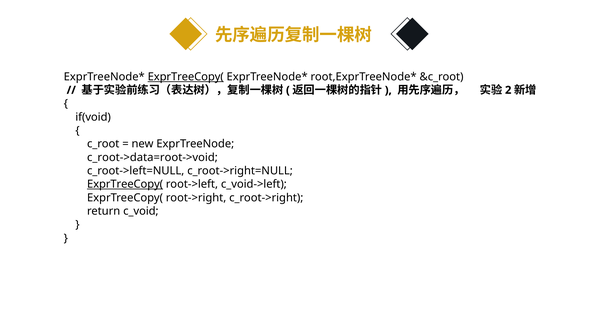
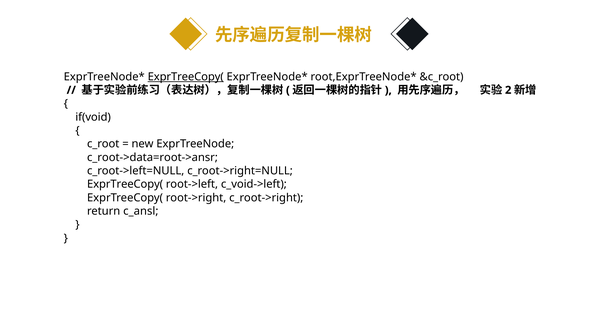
c_root->data=root->void: c_root->data=root->void -> c_root->data=root->ansr
ExprTreeCopy( at (125, 184) underline: present -> none
c_void: c_void -> c_ansl
